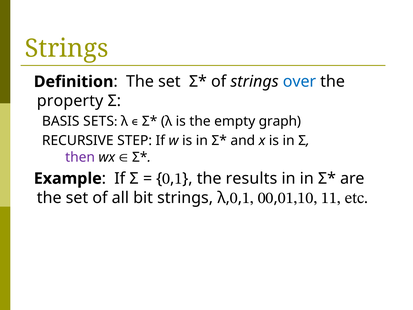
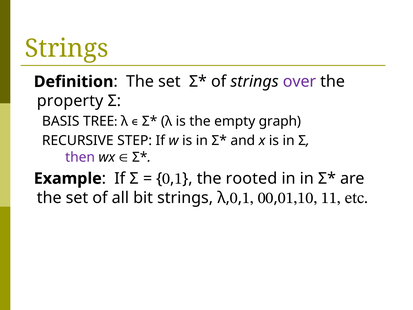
over colour: blue -> purple
SETS: SETS -> TREE
results: results -> rooted
